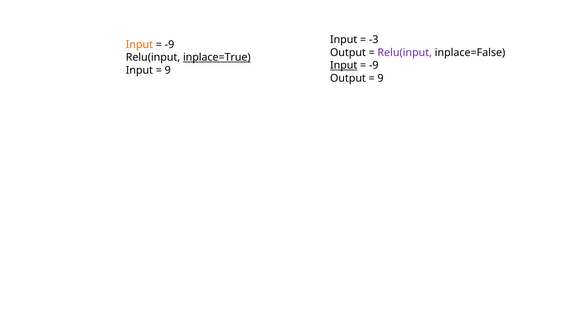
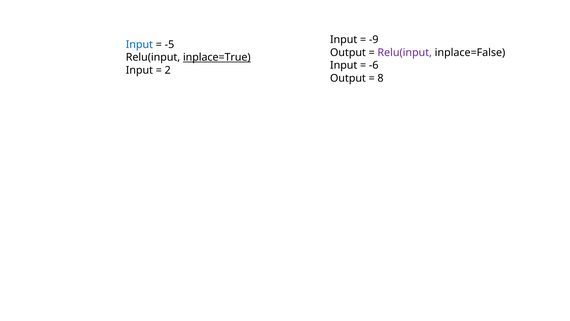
-3: -3 -> -9
Input at (139, 45) colour: orange -> blue
-9 at (169, 45): -9 -> -5
Input at (344, 65) underline: present -> none
-9 at (374, 65): -9 -> -6
9 at (168, 70): 9 -> 2
9 at (381, 78): 9 -> 8
